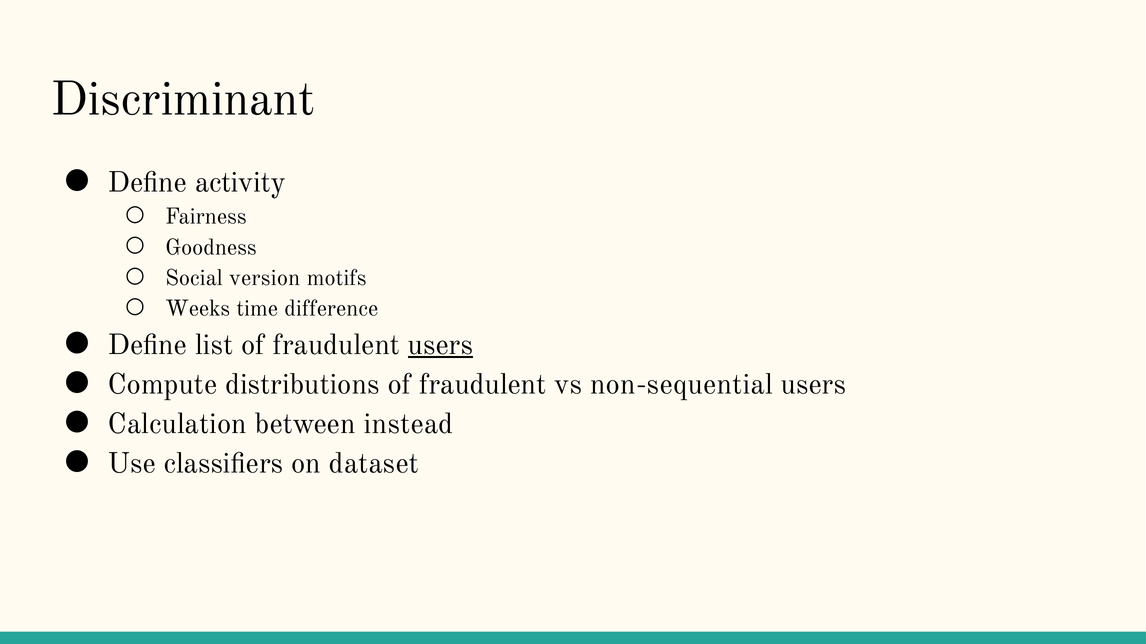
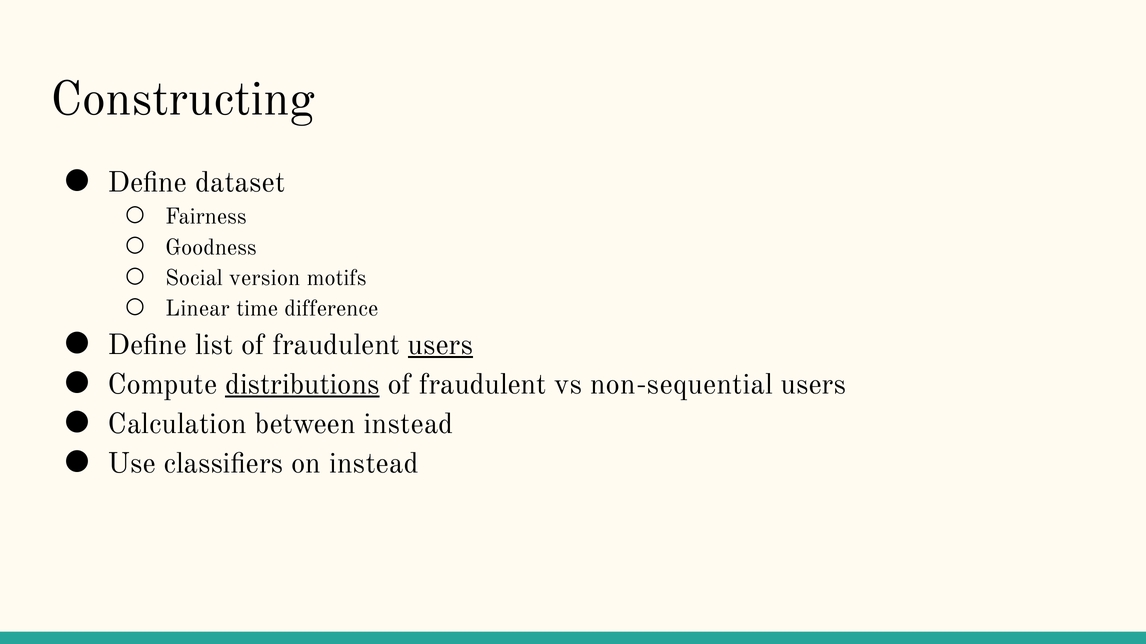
Discriminant: Discriminant -> Constructing
activity: activity -> dataset
Weeks: Weeks -> Linear
distributions underline: none -> present
on dataset: dataset -> instead
